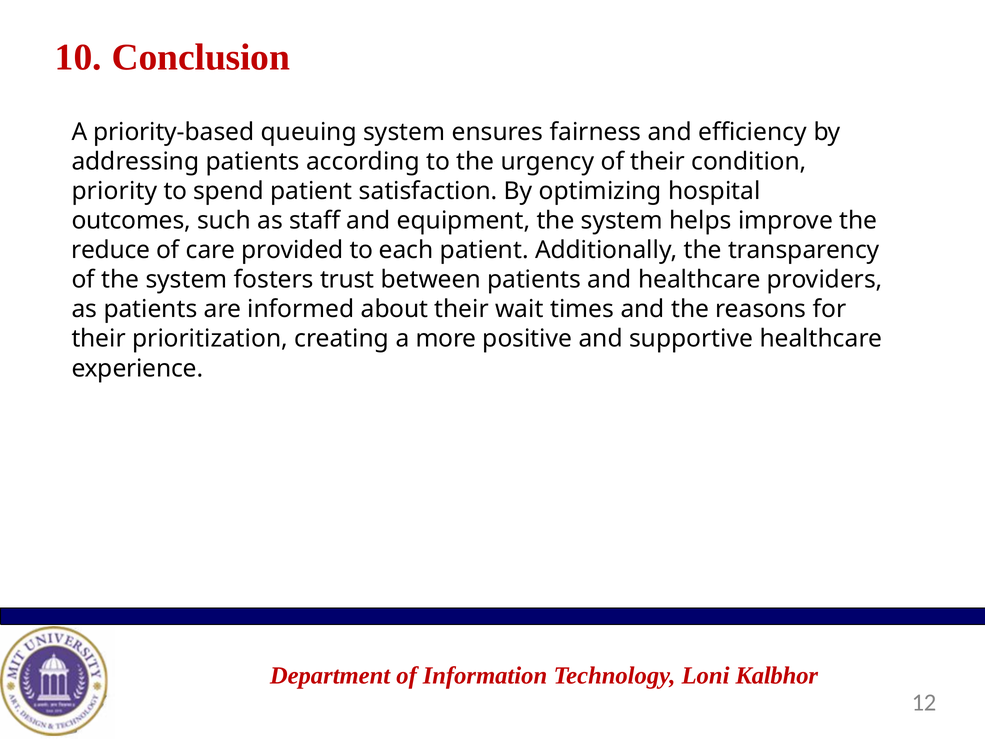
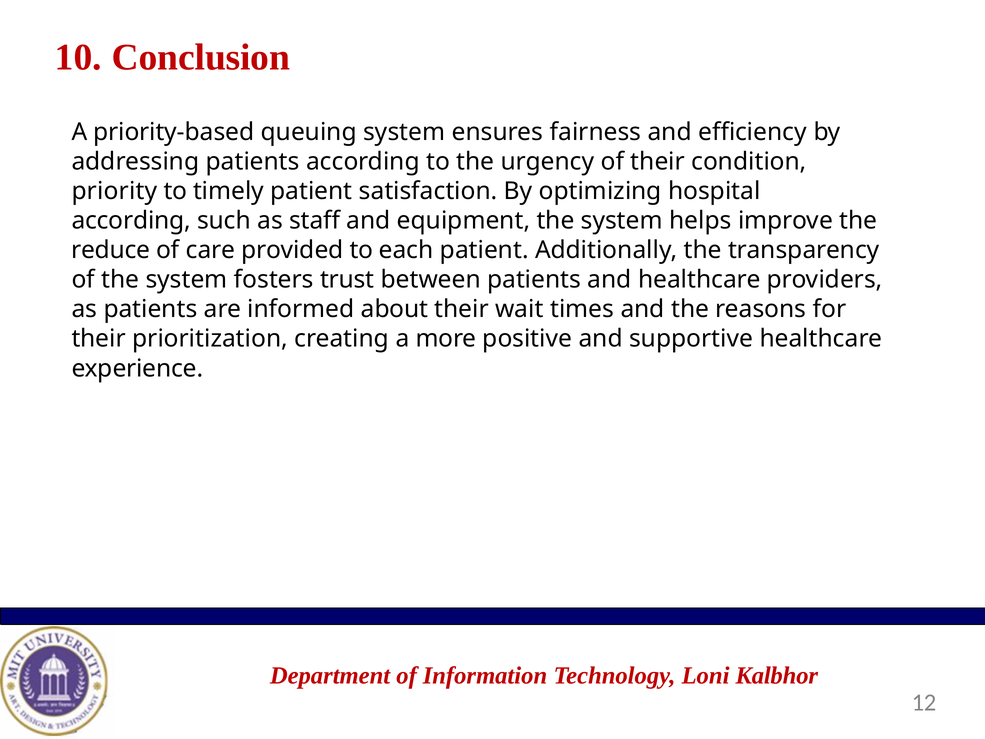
spend: spend -> timely
outcomes at (131, 221): outcomes -> according
